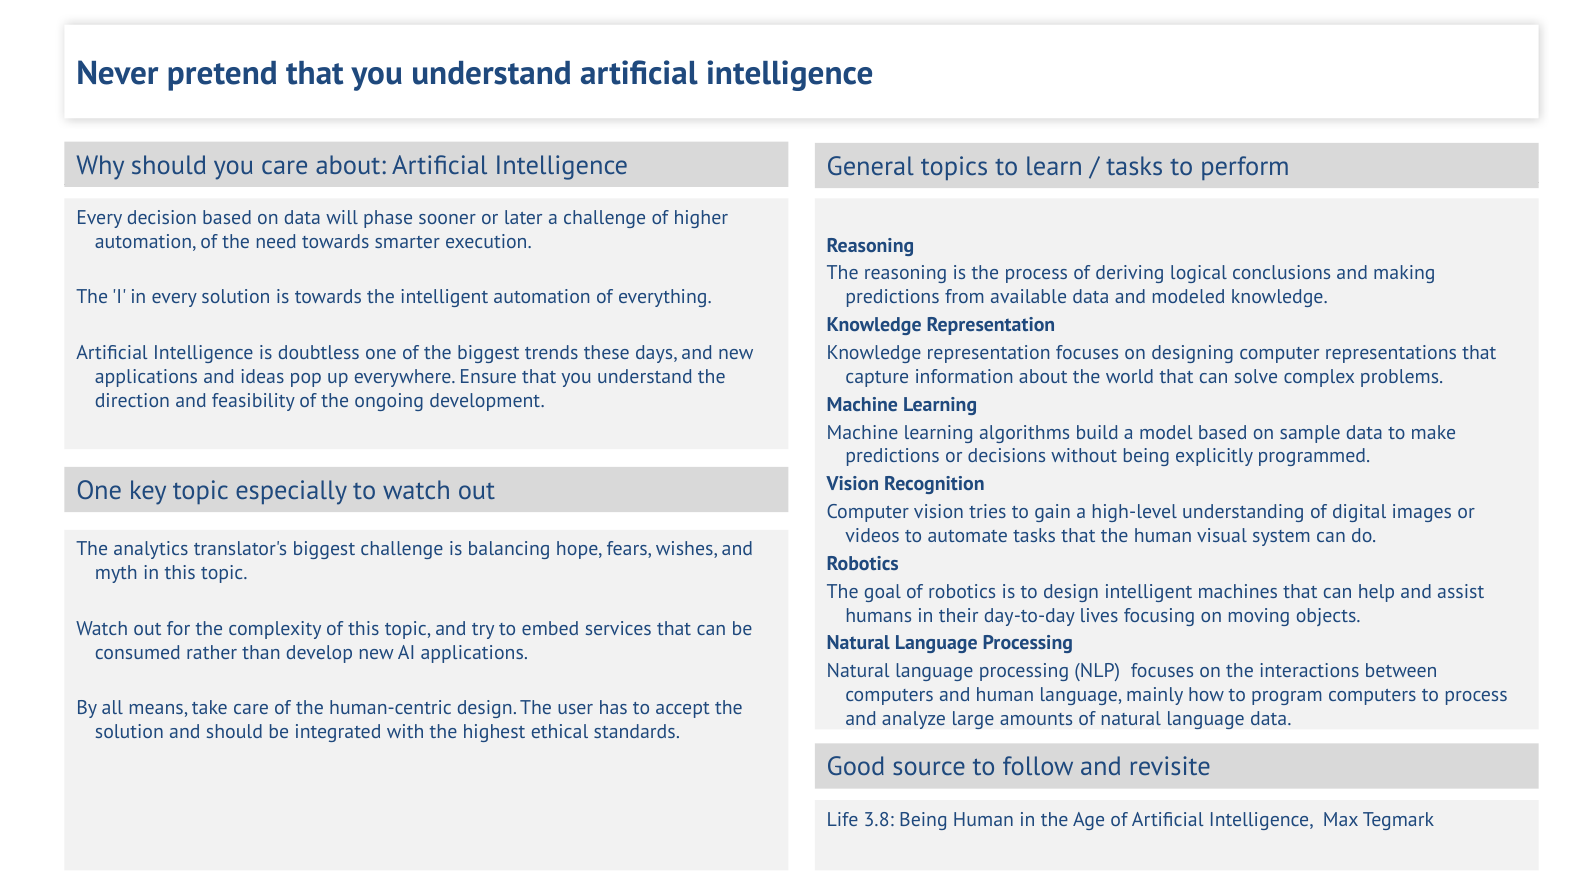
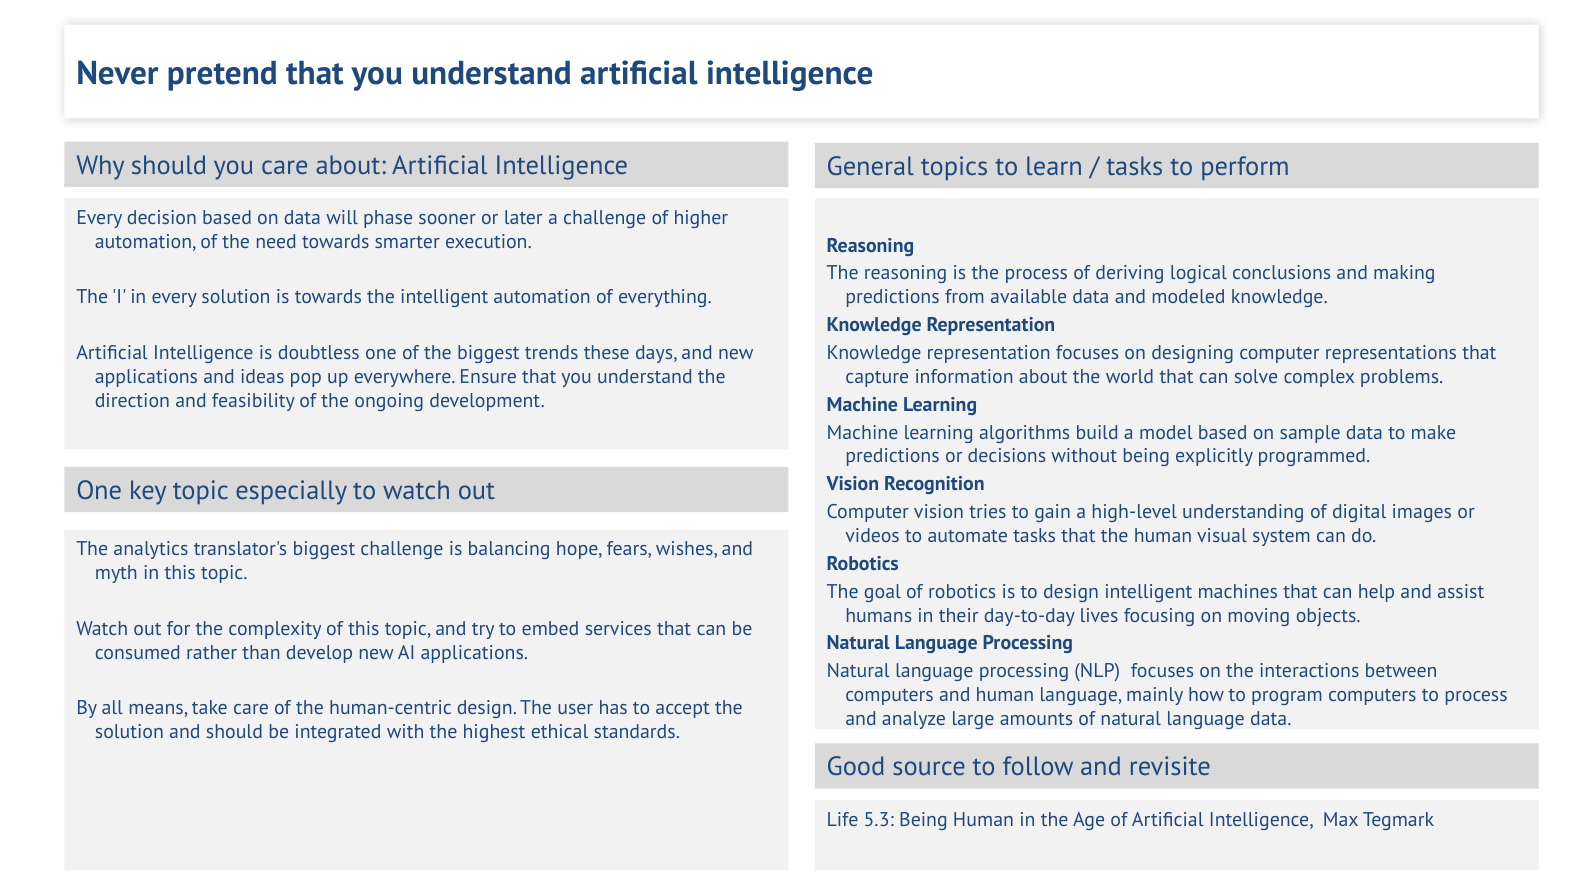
3.8: 3.8 -> 5.3
